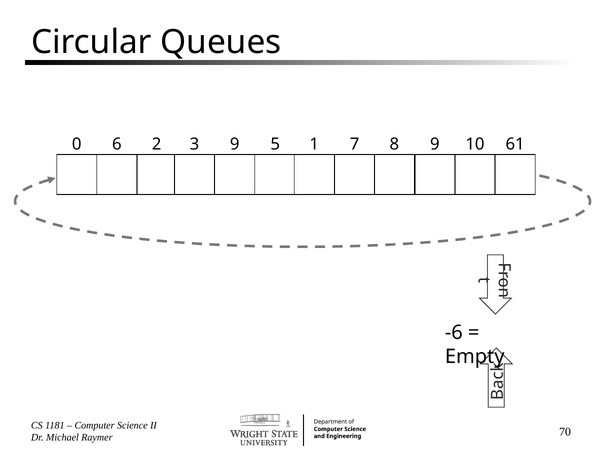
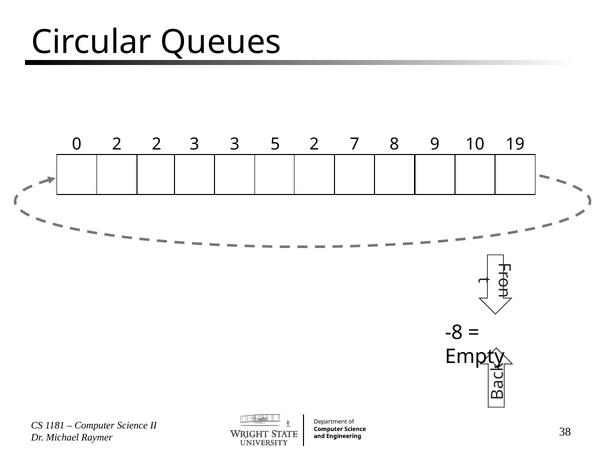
0 6: 6 -> 2
3 9: 9 -> 3
5 1: 1 -> 2
61: 61 -> 19
-6: -6 -> -8
70: 70 -> 38
